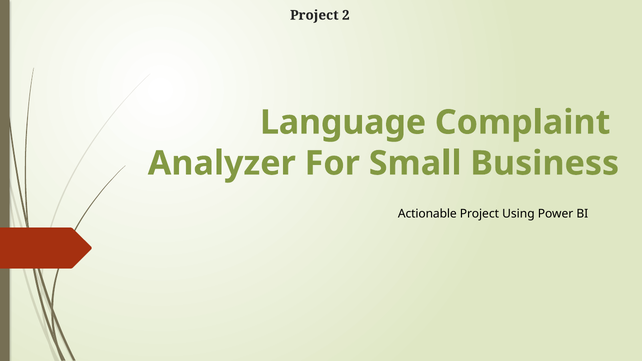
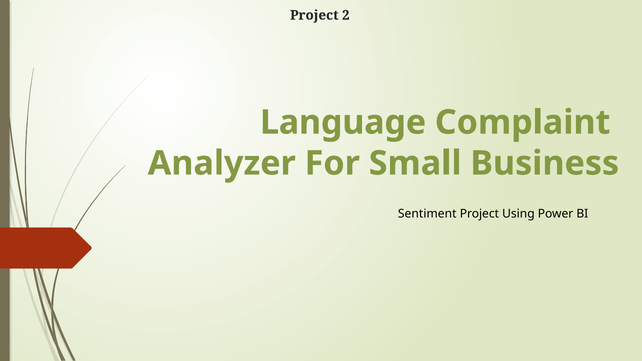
Actionable: Actionable -> Sentiment
